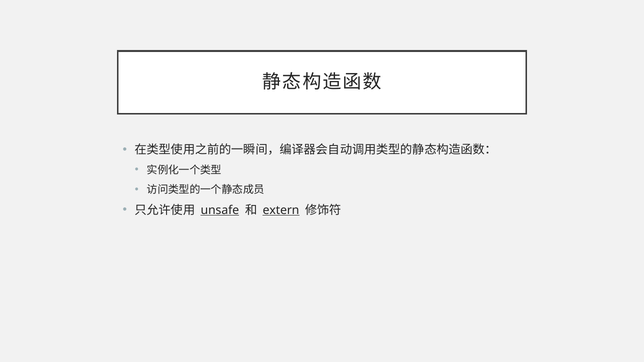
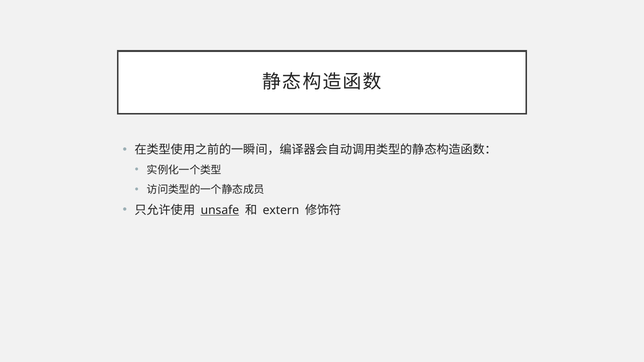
extern underline: present -> none
